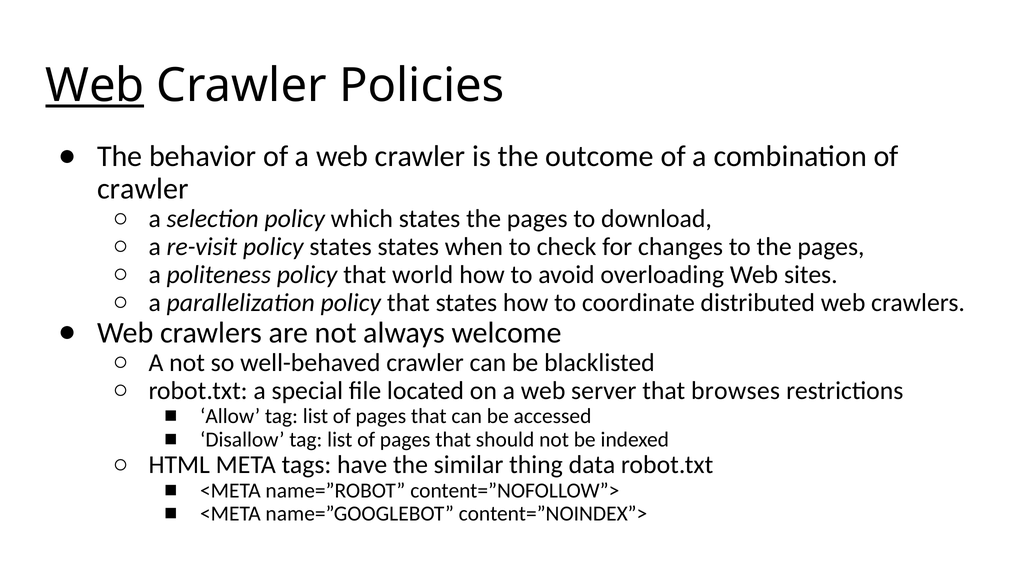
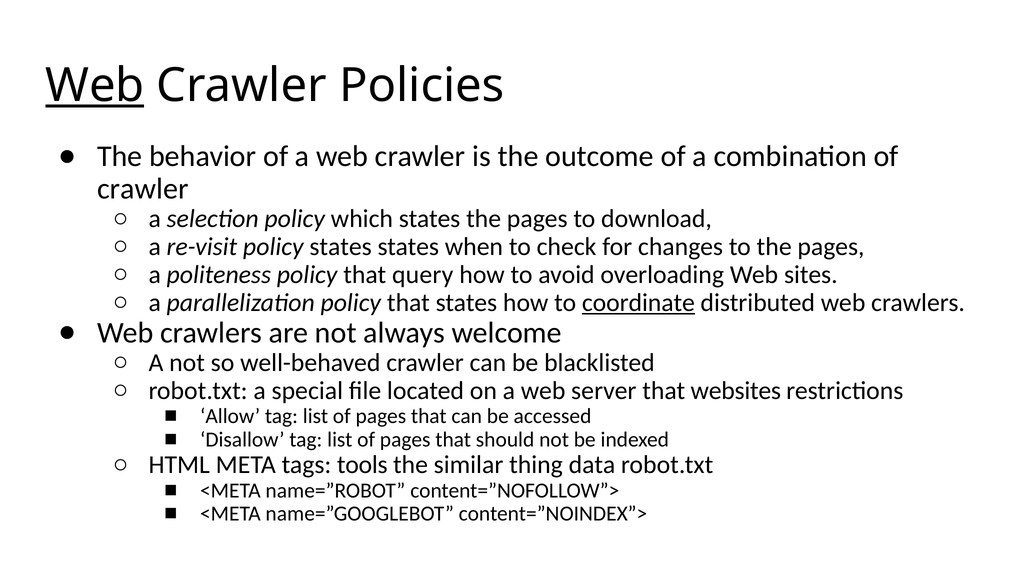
world: world -> query
coordinate underline: none -> present
browses: browses -> websites
have: have -> tools
